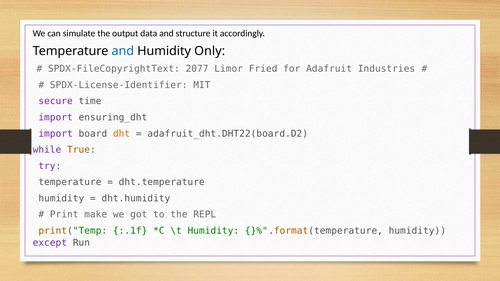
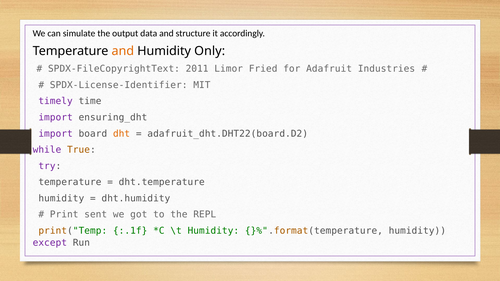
and at (123, 51) colour: blue -> orange
2077: 2077 -> 2011
secure: secure -> timely
make: make -> sent
